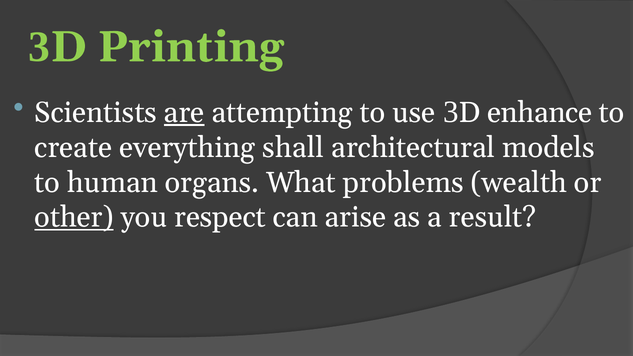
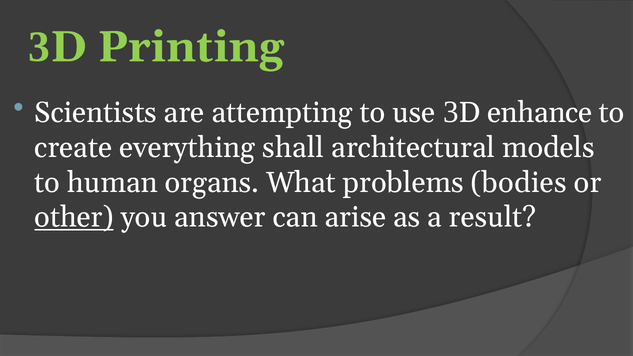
are underline: present -> none
wealth: wealth -> bodies
respect: respect -> answer
